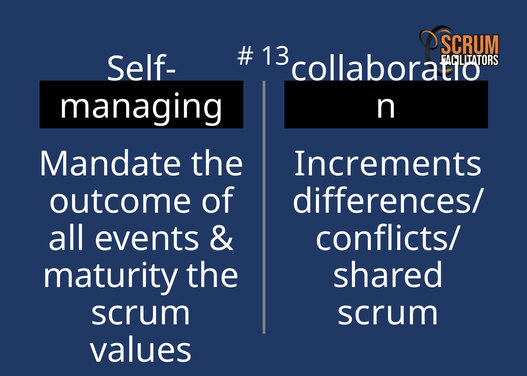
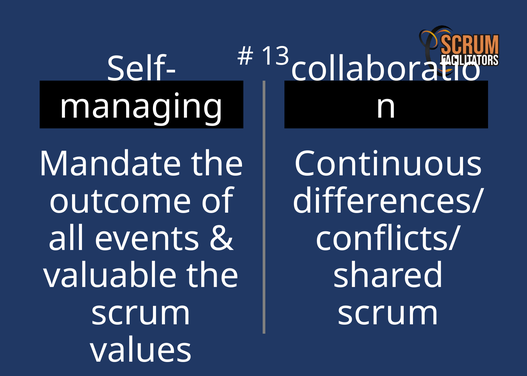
Increments: Increments -> Continuous
maturity: maturity -> valuable
